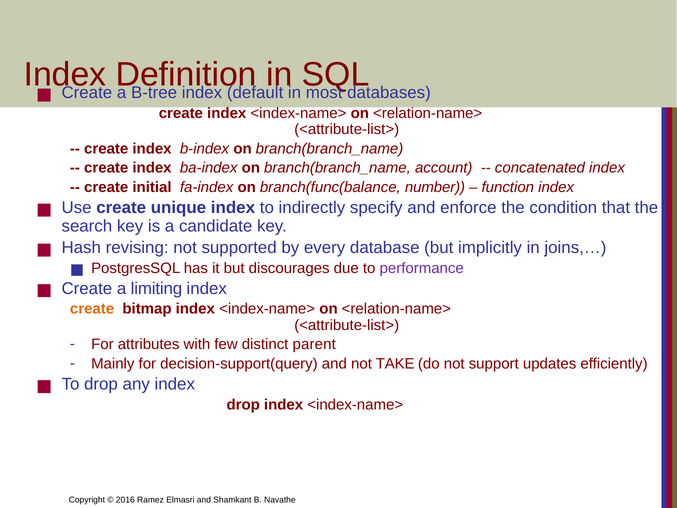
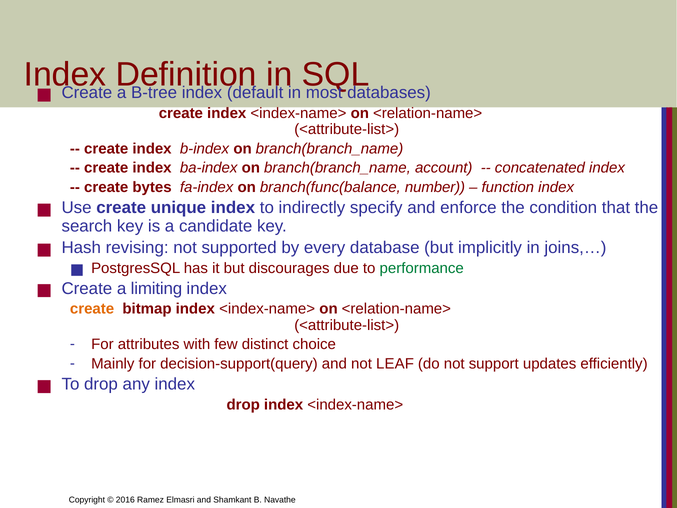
initial: initial -> bytes
performance colour: purple -> green
parent: parent -> choice
TAKE: TAKE -> LEAF
